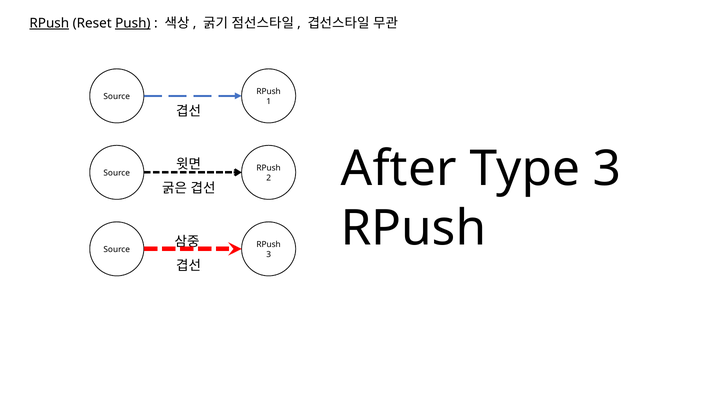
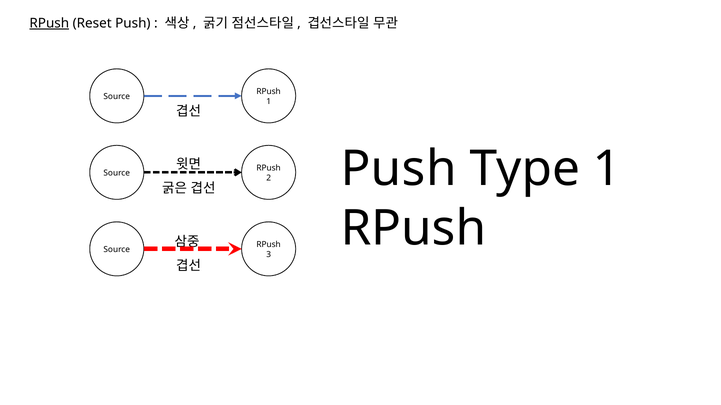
Push at (133, 23) underline: present -> none
After at (399, 169): After -> Push
Type 3: 3 -> 1
